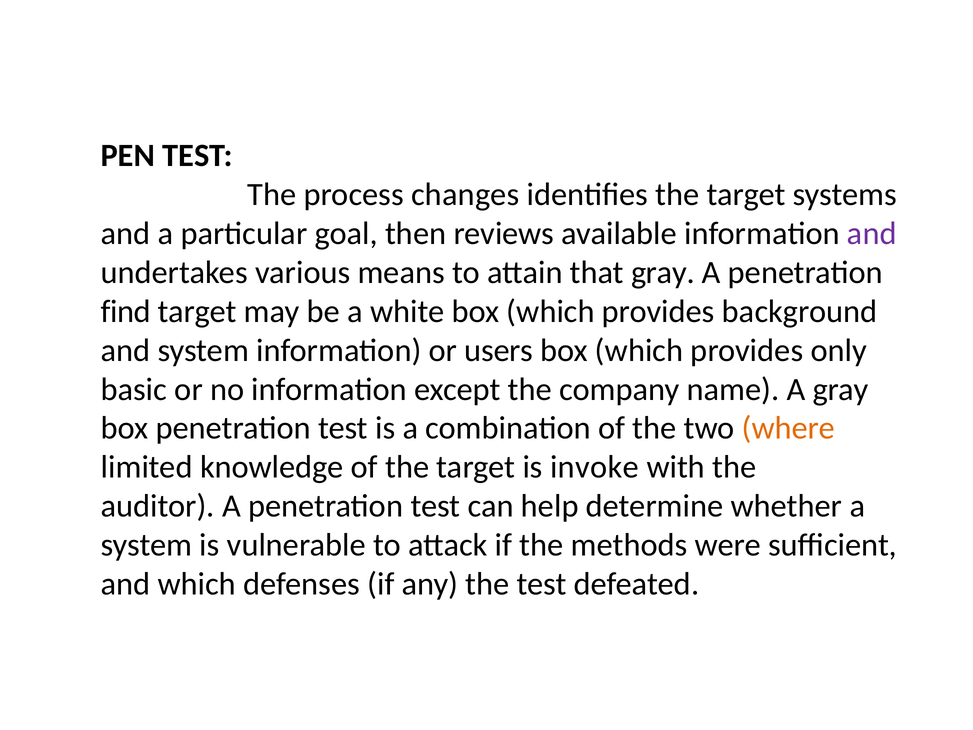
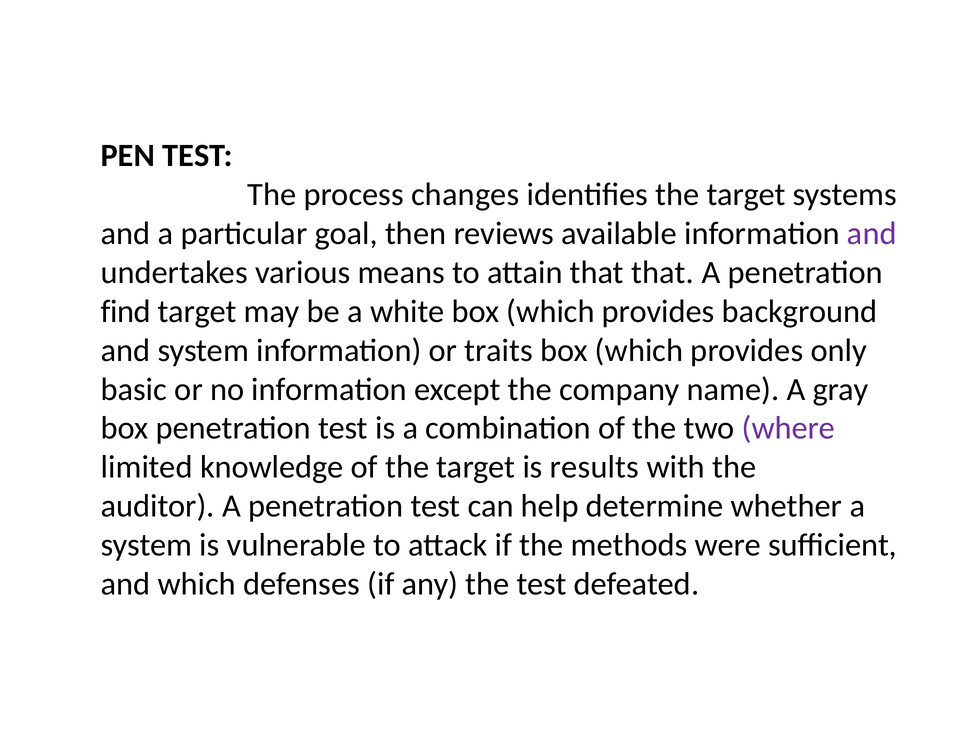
that gray: gray -> that
users: users -> traits
where colour: orange -> purple
invoke: invoke -> results
